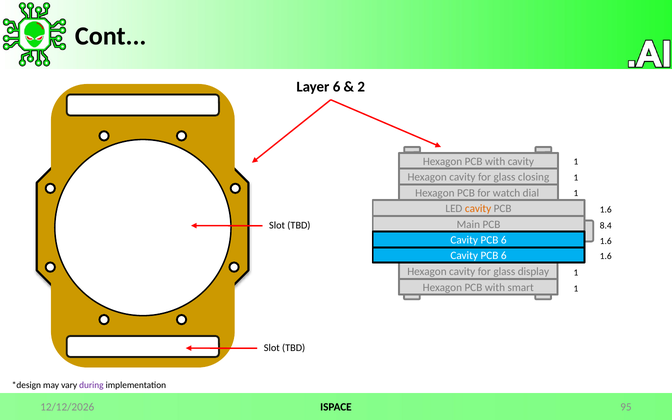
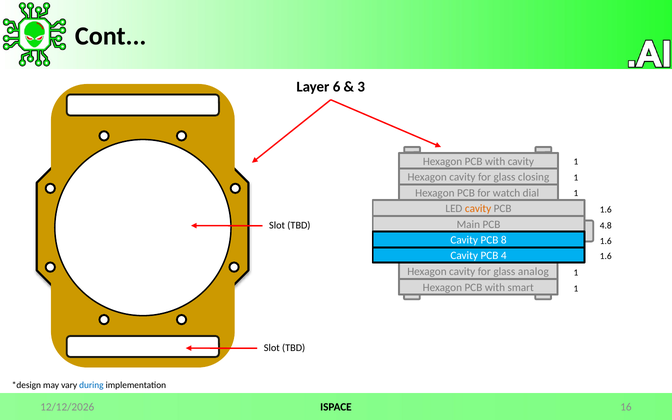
2: 2 -> 3
8.4: 8.4 -> 4.8
6 at (504, 240): 6 -> 8
6 at (504, 255): 6 -> 4
display: display -> analog
during colour: purple -> blue
95: 95 -> 16
